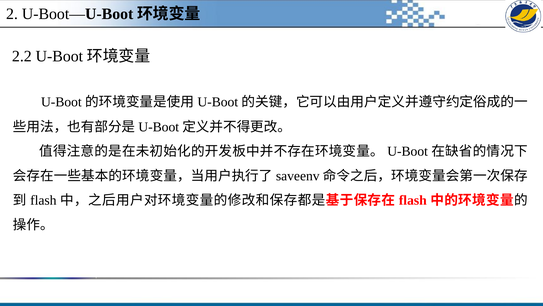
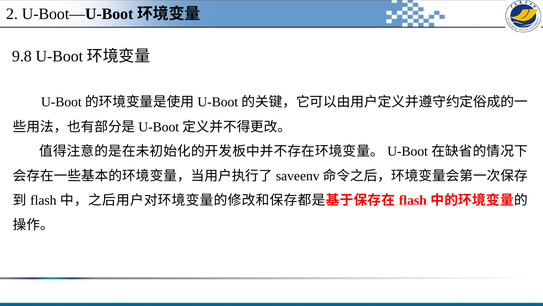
2.2: 2.2 -> 9.8
